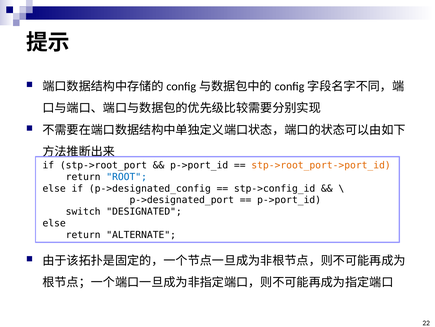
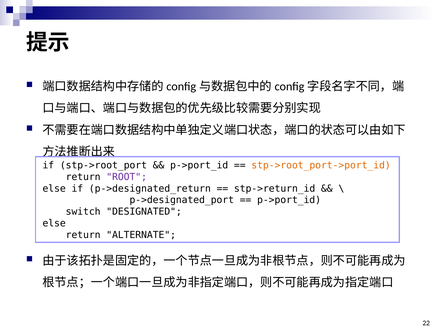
ROOT colour: blue -> purple
p->designated_config: p->designated_config -> p->designated_return
stp->config_id: stp->config_id -> stp->return_id
